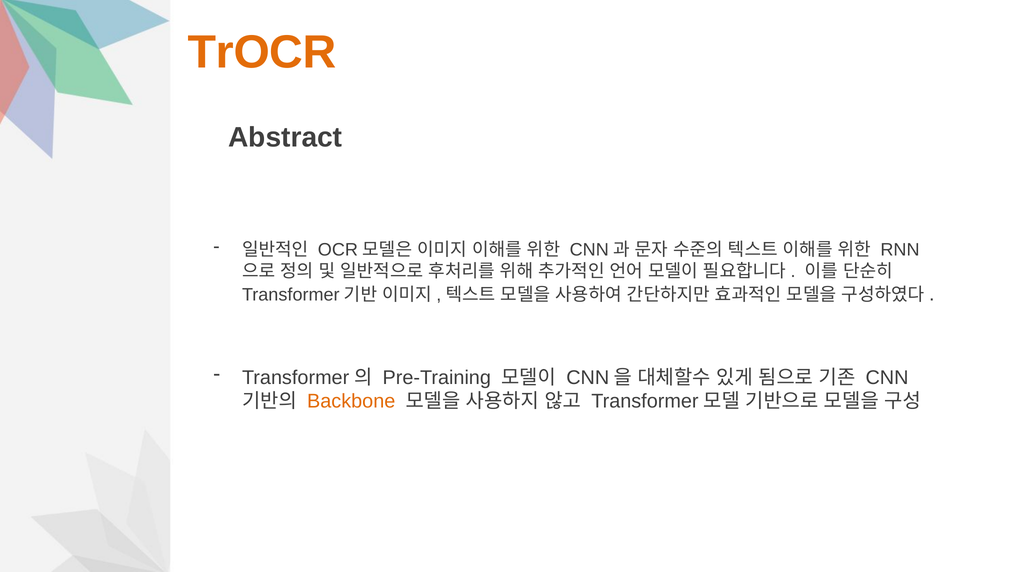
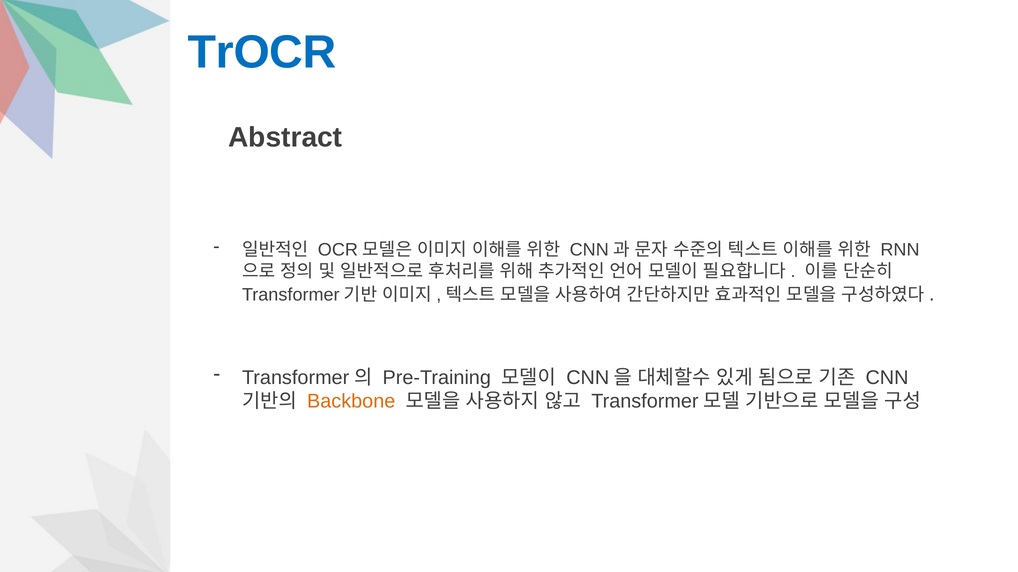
TrOCR colour: orange -> blue
